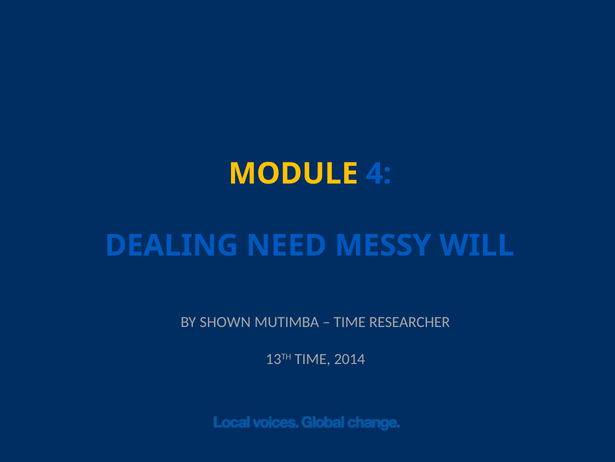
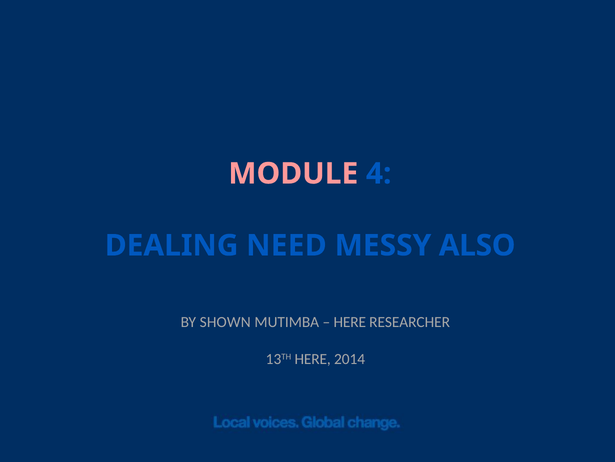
MODULE colour: yellow -> pink
WILL: WILL -> ALSO
TIME at (350, 322): TIME -> HERE
13TH TIME: TIME -> HERE
